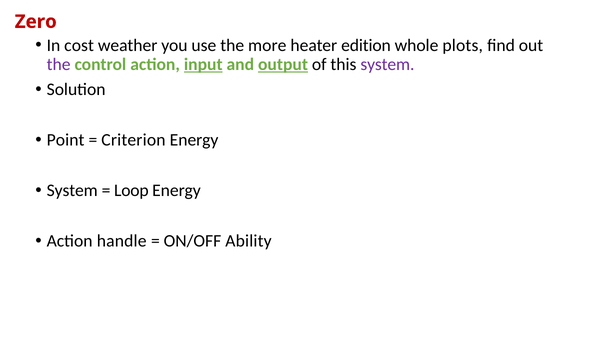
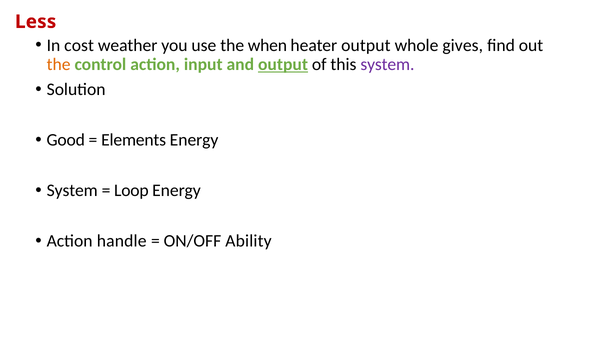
Zero: Zero -> Less
more: more -> when
heater edition: edition -> output
plots: plots -> gives
the at (59, 64) colour: purple -> orange
input underline: present -> none
Point: Point -> Good
Criterion: Criterion -> Elements
